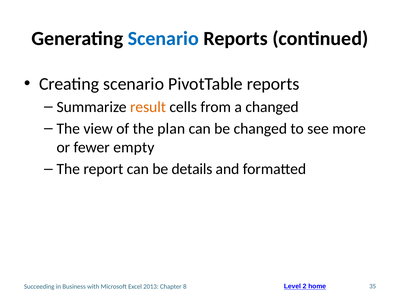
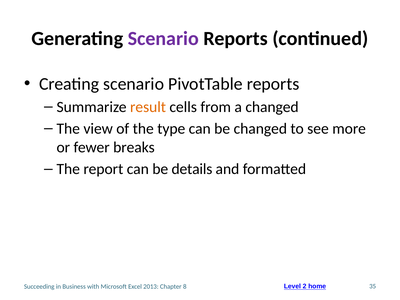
Scenario at (163, 38) colour: blue -> purple
plan: plan -> type
empty: empty -> breaks
